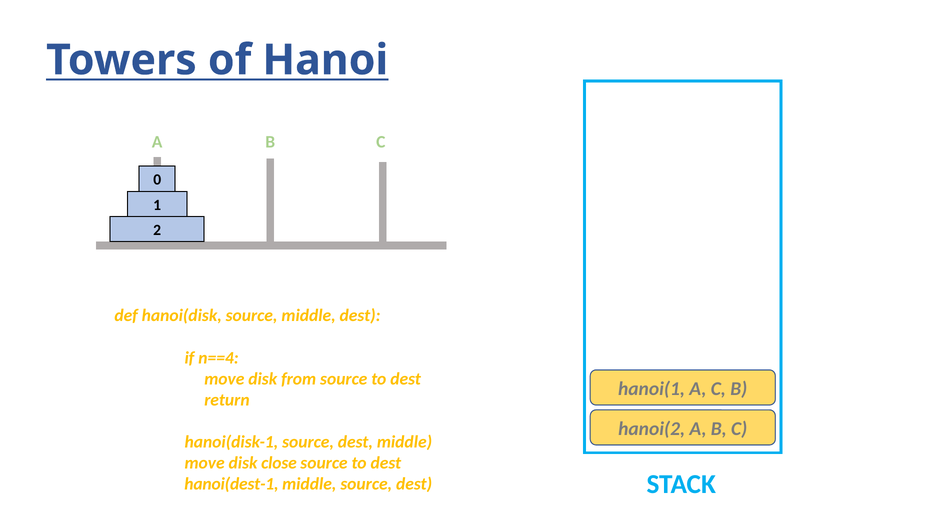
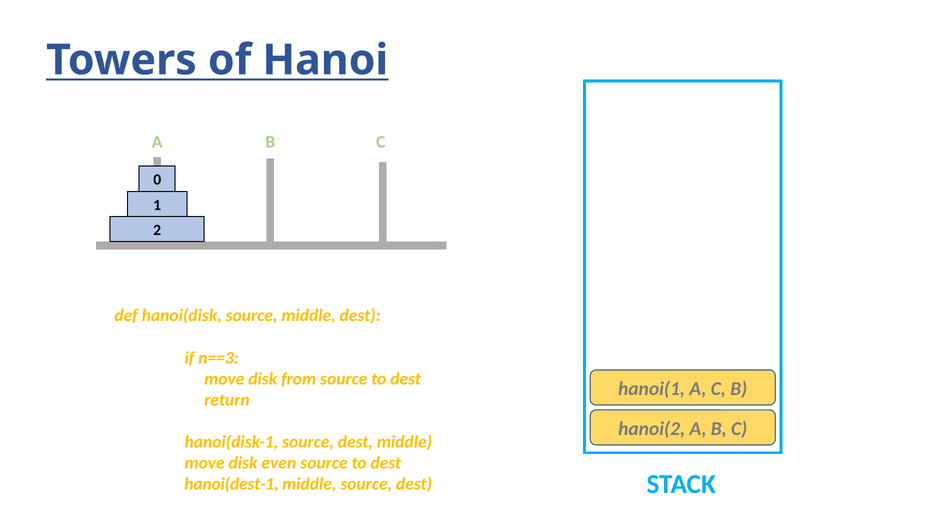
n==4: n==4 -> n==3
close: close -> even
